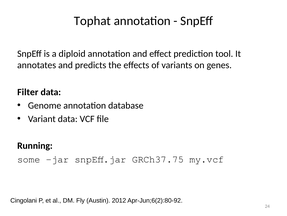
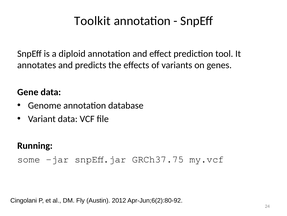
Tophat: Tophat -> Toolkit
Filter: Filter -> Gene
